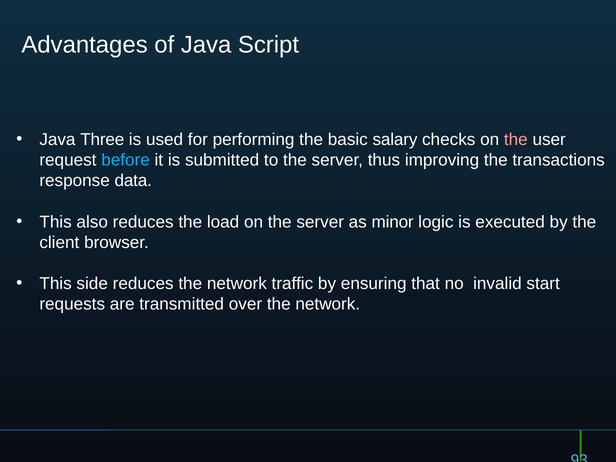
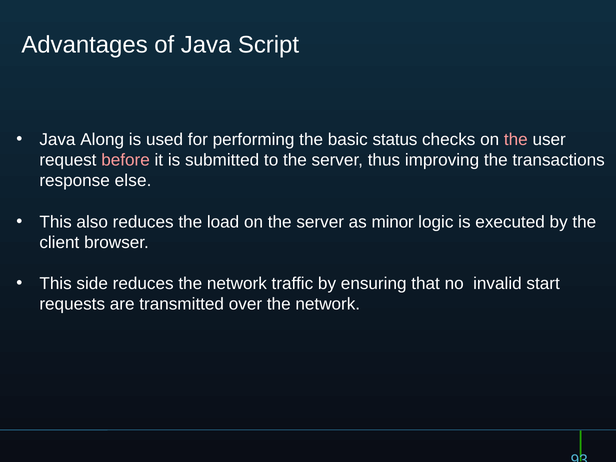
Three: Three -> Along
salary: salary -> status
before colour: light blue -> pink
data: data -> else
